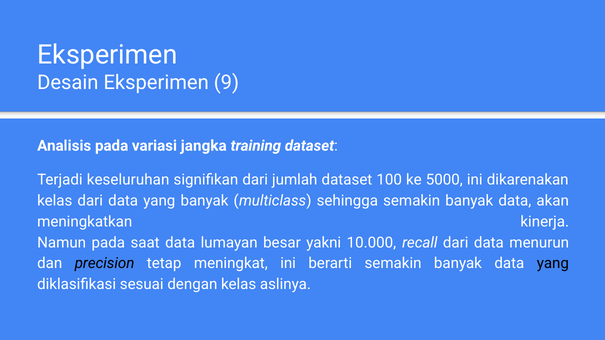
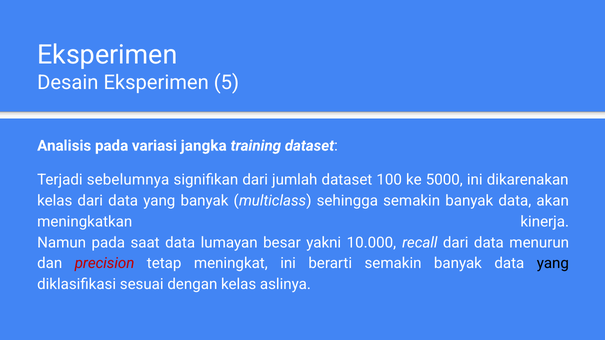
9: 9 -> 5
keseluruhan: keseluruhan -> sebelumnya
precision colour: black -> red
